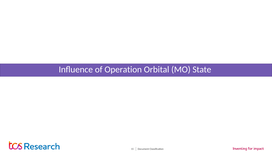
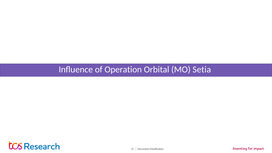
State: State -> Setia
